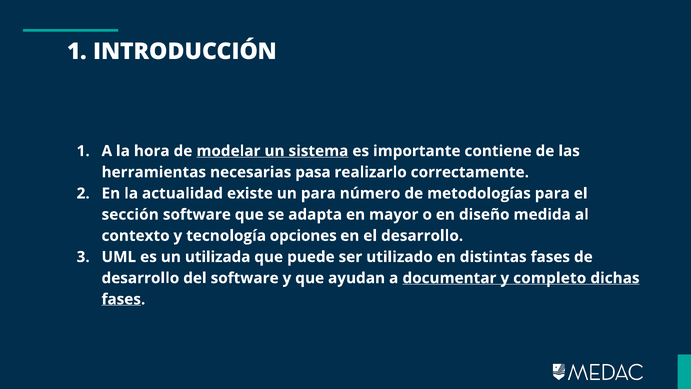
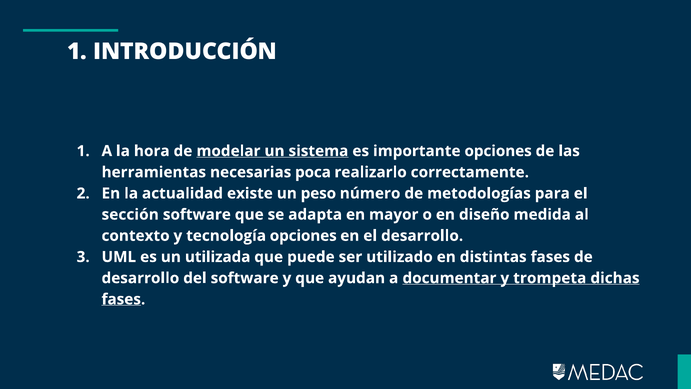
importante contiene: contiene -> opciones
pasa: pasa -> poca
un para: para -> peso
completo: completo -> trompeta
